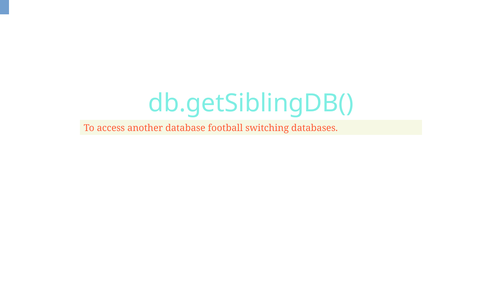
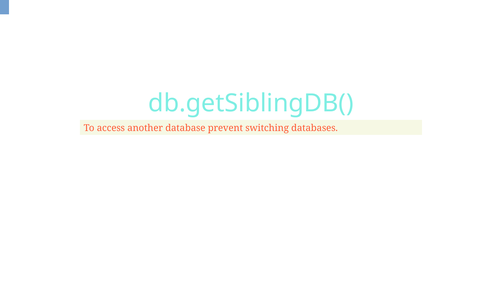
football: football -> prevent
